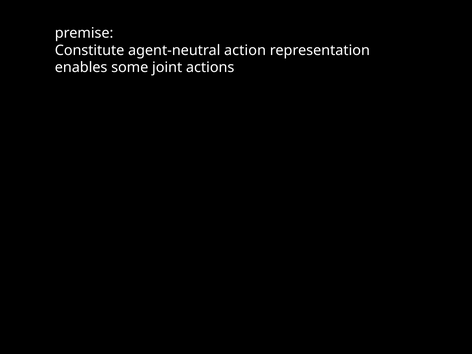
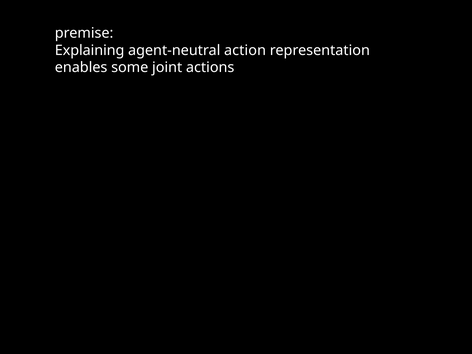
Constitute: Constitute -> Explaining
